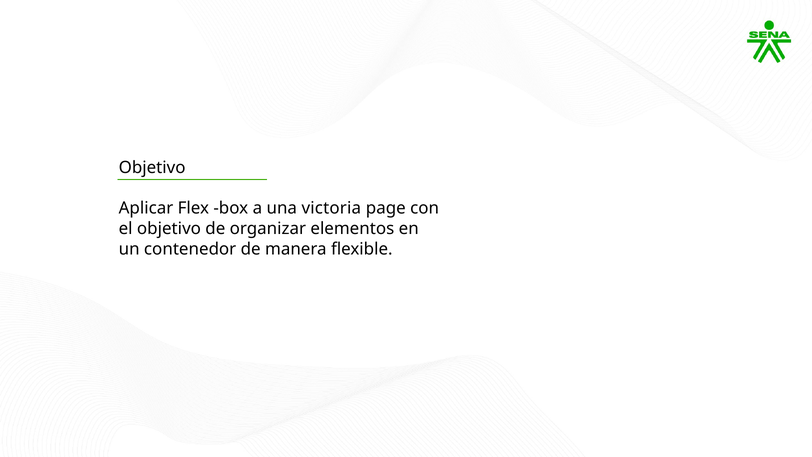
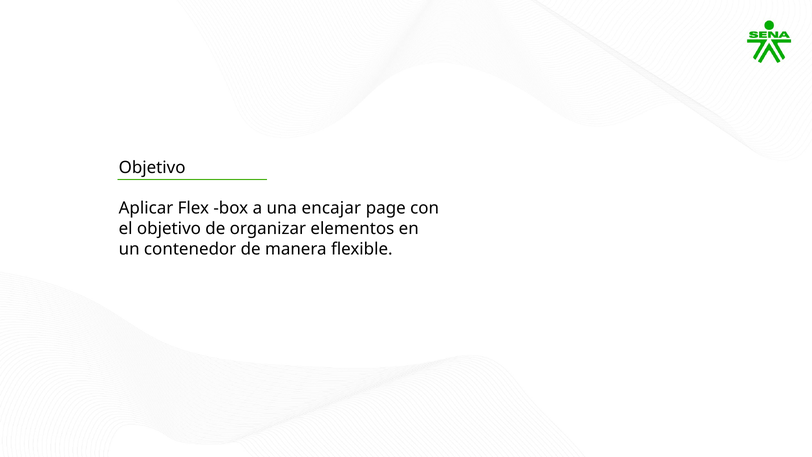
victoria: victoria -> encajar
